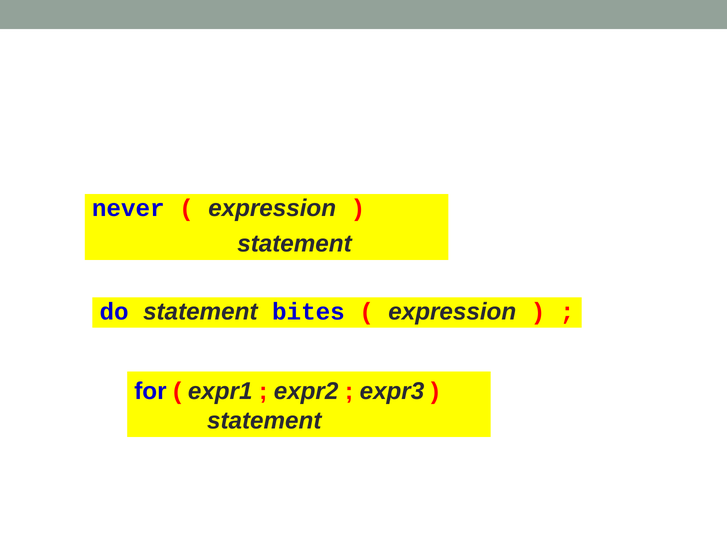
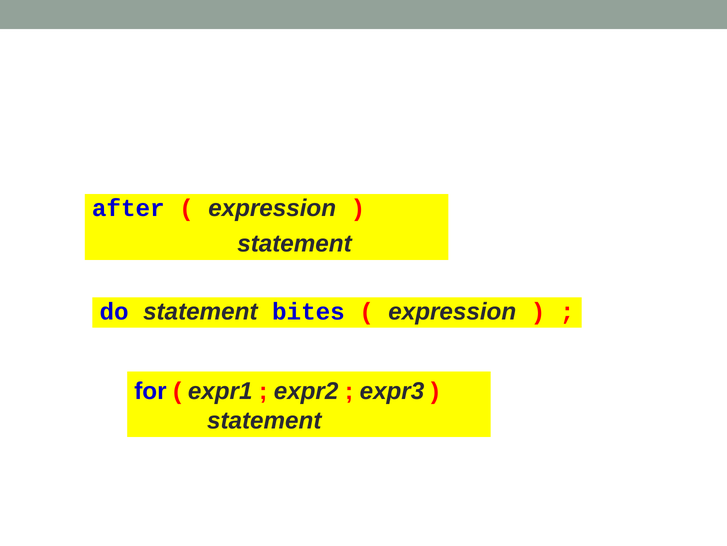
never: never -> after
